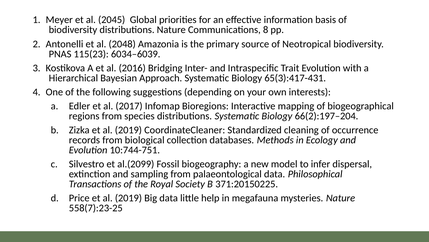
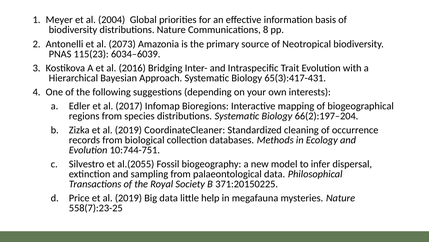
2045: 2045 -> 2004
2048: 2048 -> 2073
al.(2099: al.(2099 -> al.(2055
